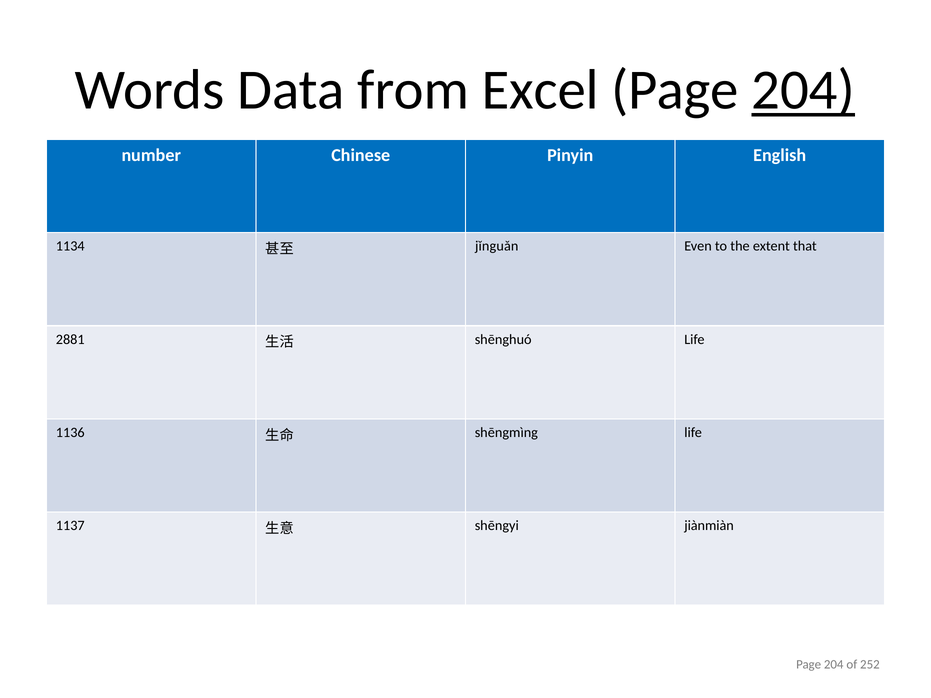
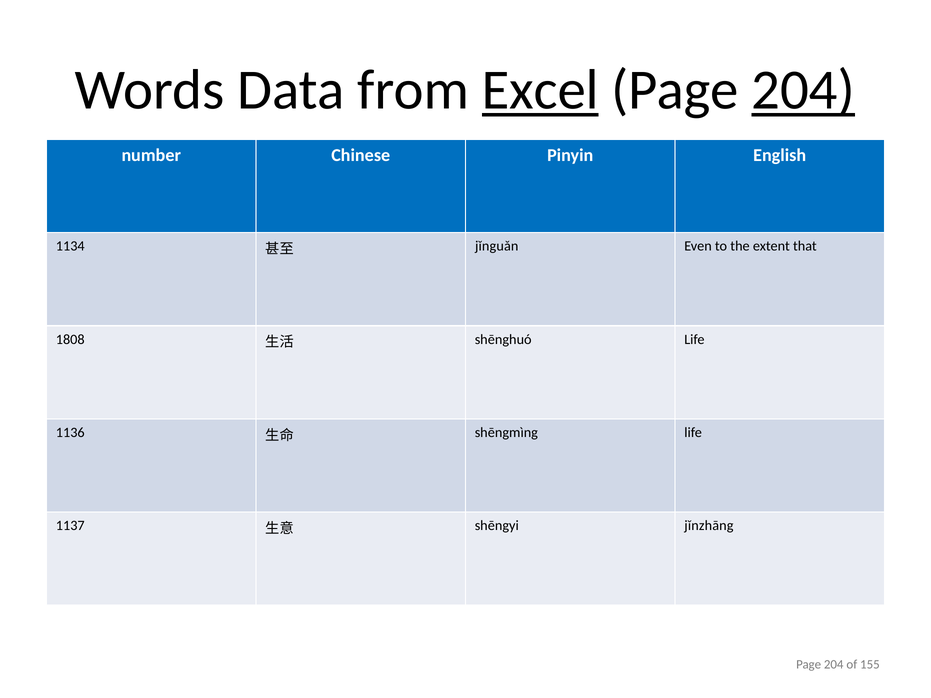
Excel underline: none -> present
2881: 2881 -> 1808
jiànmiàn: jiànmiàn -> jǐnzhāng
252: 252 -> 155
